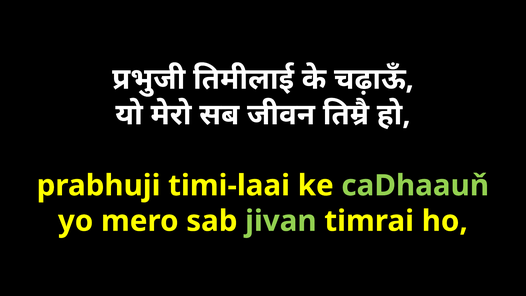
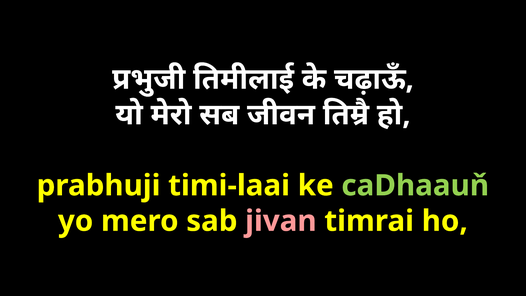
jivan colour: light green -> pink
